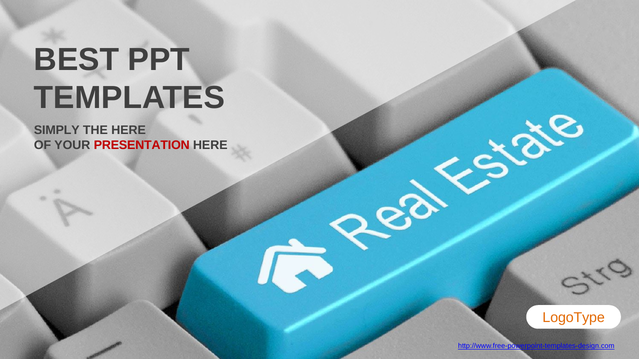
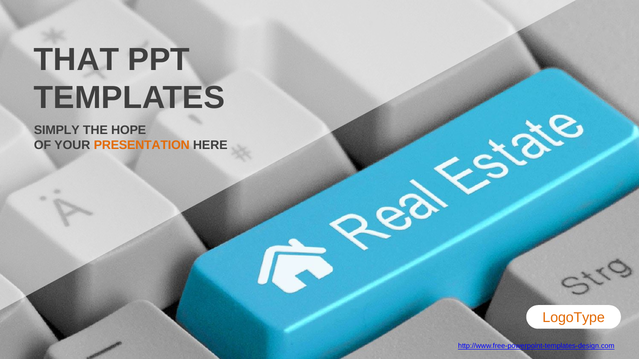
BEST: BEST -> THAT
THE HERE: HERE -> HOPE
PRESENTATION colour: red -> orange
